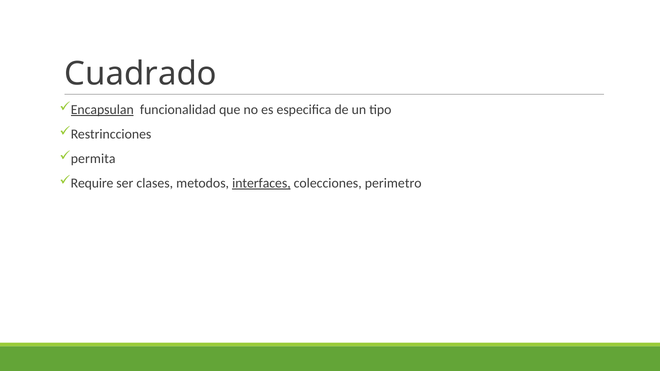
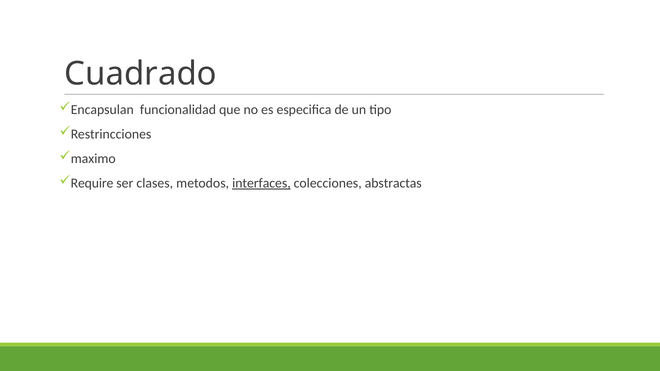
Encapsulan underline: present -> none
permita: permita -> maximo
perimetro: perimetro -> abstractas
